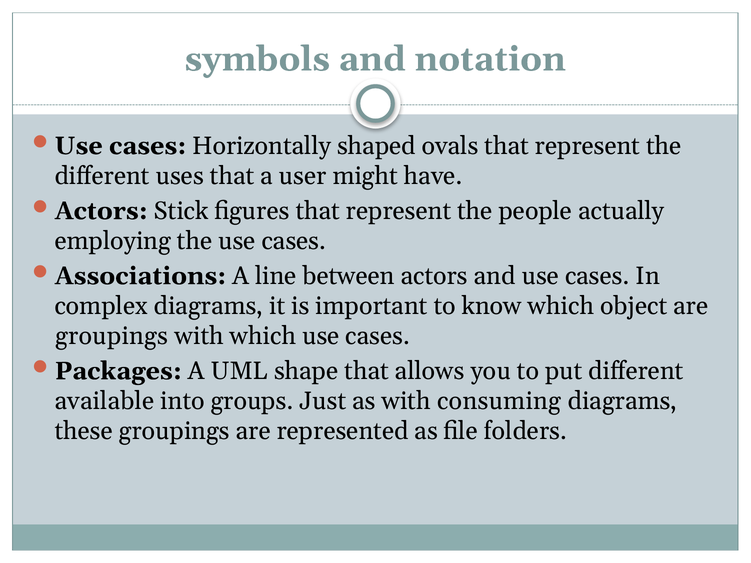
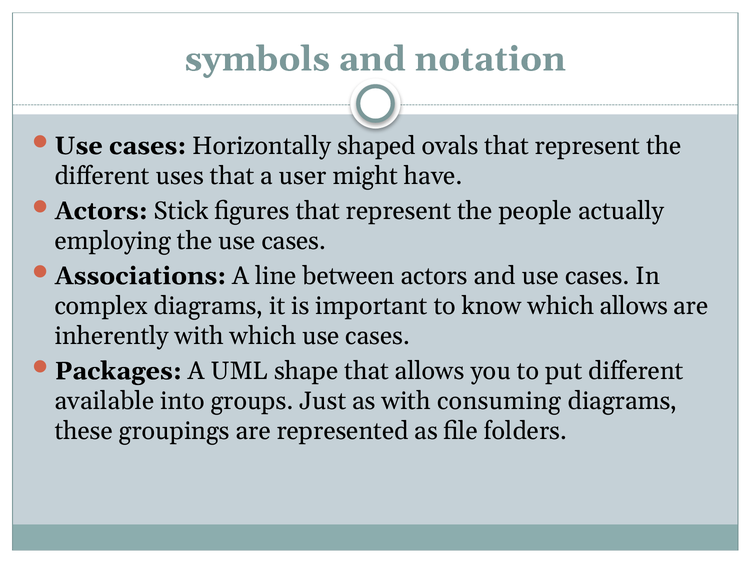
which object: object -> allows
groupings at (112, 336): groupings -> inherently
